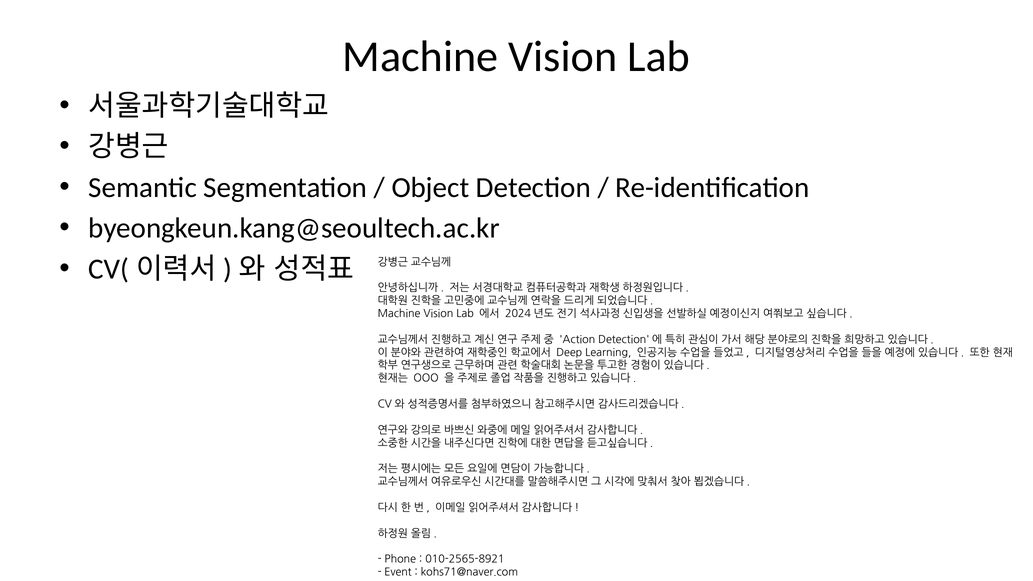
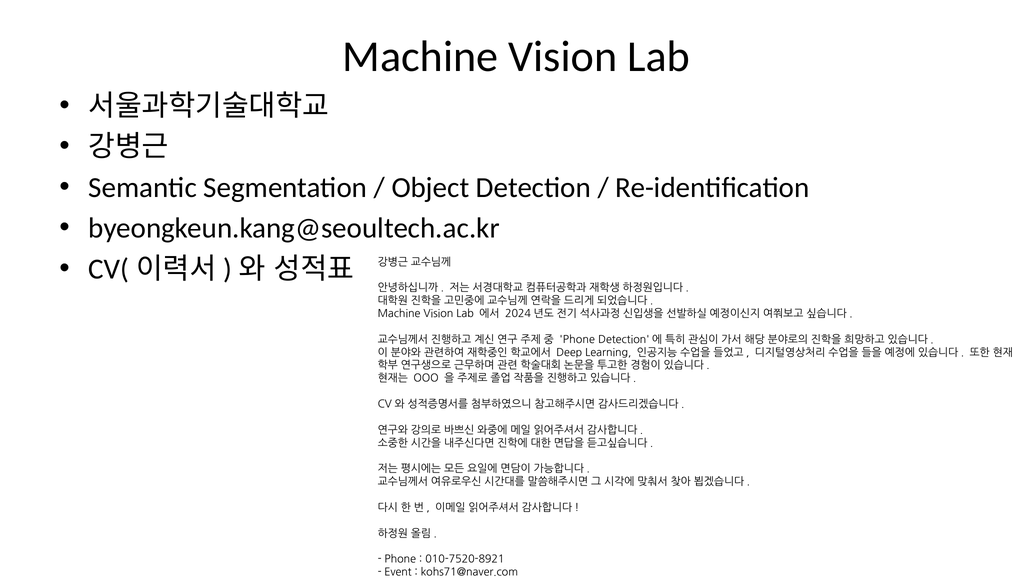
Action at (577, 340): Action -> Phone
010-2565-8921: 010-2565-8921 -> 010-7520-8921
